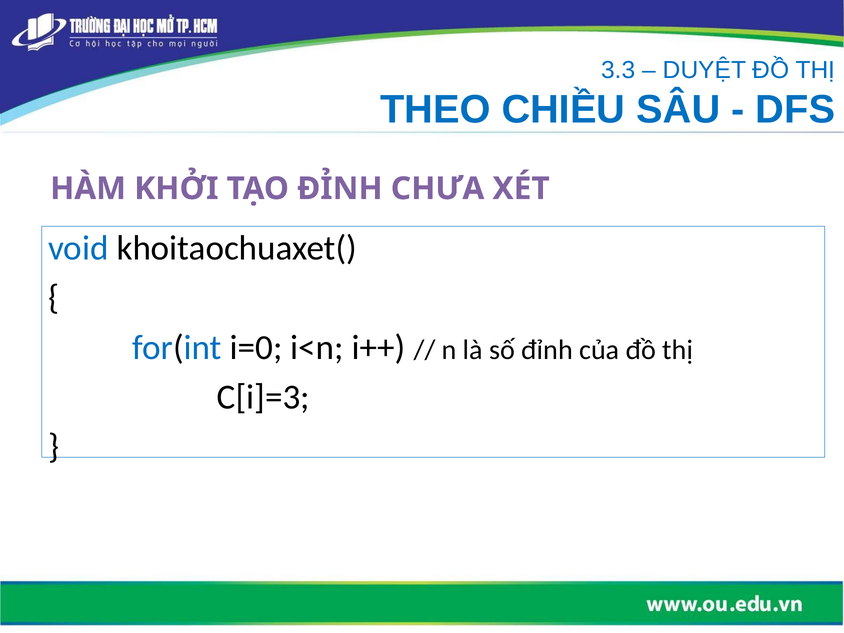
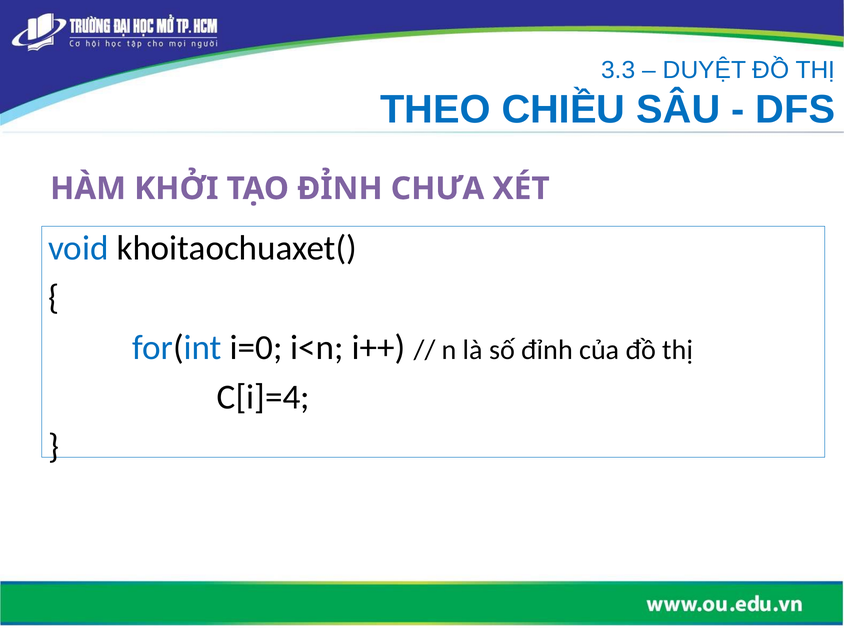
C[i]=3: C[i]=3 -> C[i]=4
